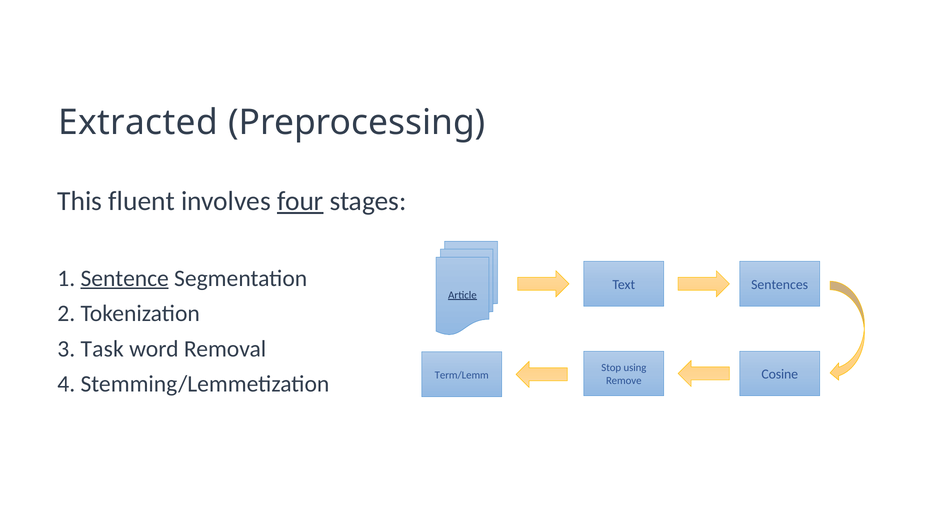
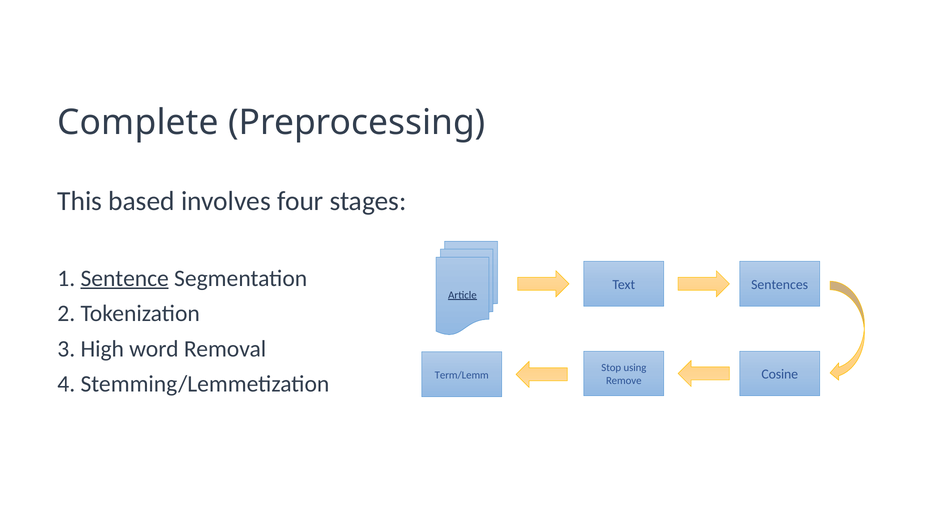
Extracted: Extracted -> Complete
fluent: fluent -> based
four underline: present -> none
Task: Task -> High
